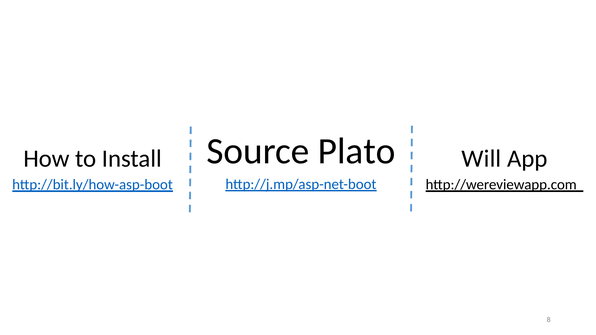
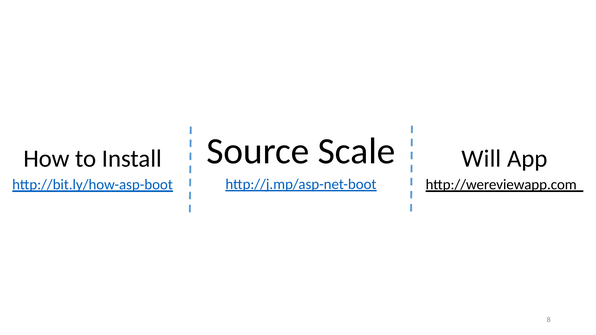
Plato: Plato -> Scale
